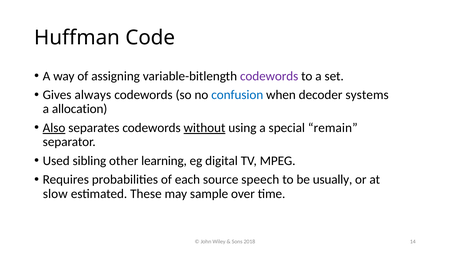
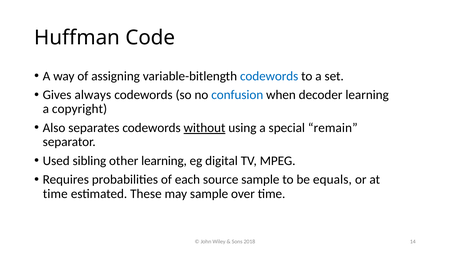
codewords at (269, 76) colour: purple -> blue
decoder systems: systems -> learning
allocation: allocation -> copyright
Also underline: present -> none
source speech: speech -> sample
usually: usually -> equals
slow at (55, 194): slow -> time
